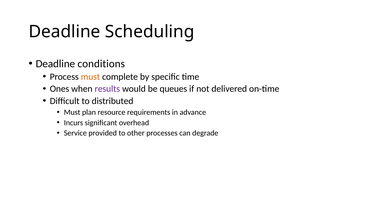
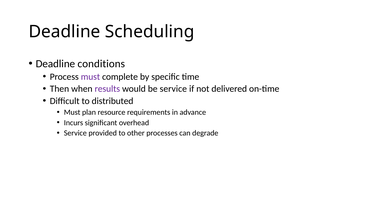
must at (90, 77) colour: orange -> purple
Ones: Ones -> Then
be queues: queues -> service
